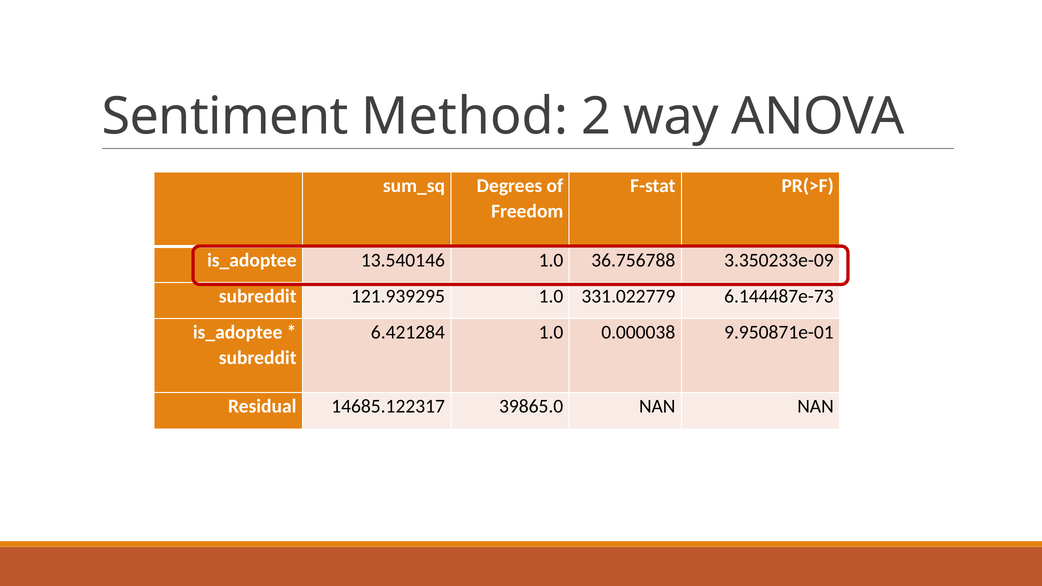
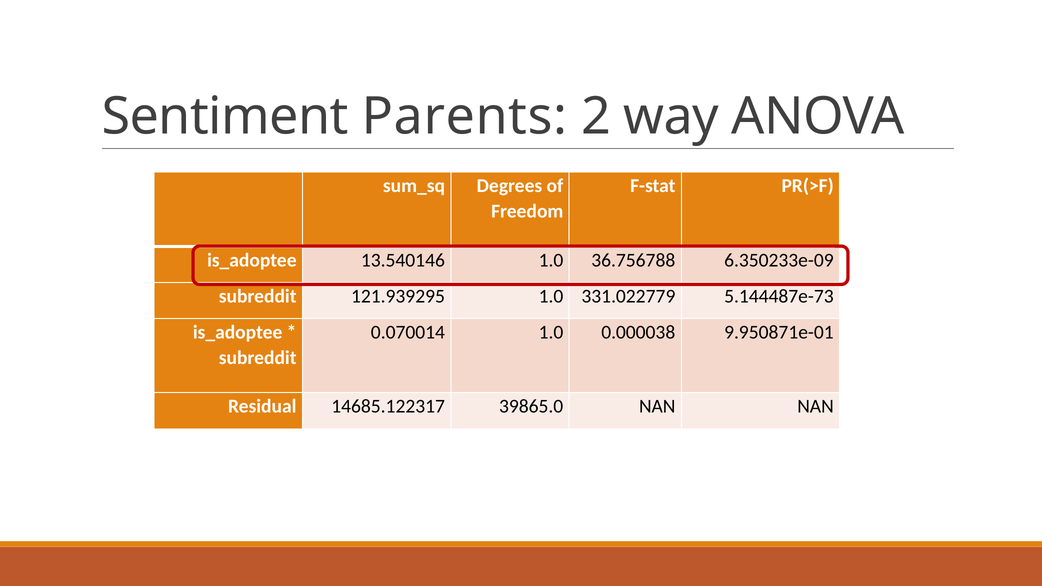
Method: Method -> Parents
3.350233e-09: 3.350233e-09 -> 6.350233e-09
6.144487e-73: 6.144487e-73 -> 5.144487e-73
6.421284: 6.421284 -> 0.070014
